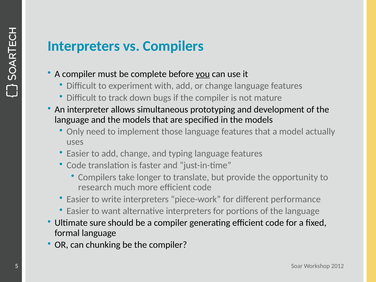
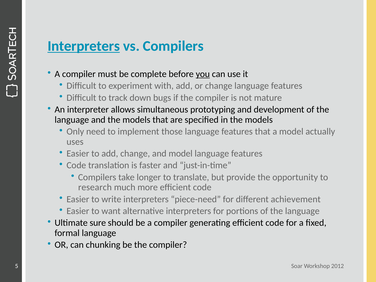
Interpreters at (84, 46) underline: none -> present
and typing: typing -> model
piece-work: piece-work -> piece-need
performance: performance -> achievement
